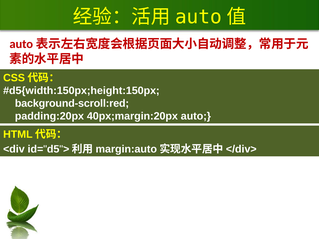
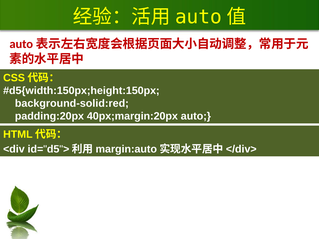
background-scroll:red: background-scroll:red -> background-solid:red
